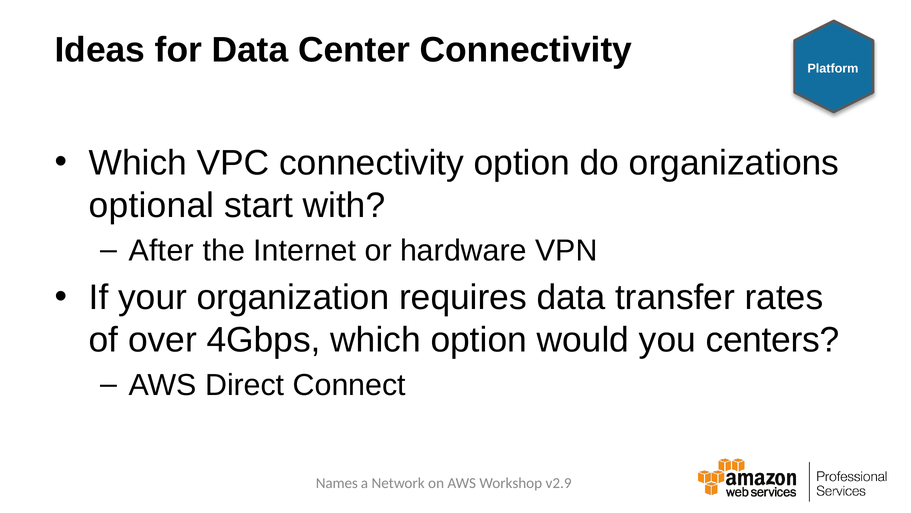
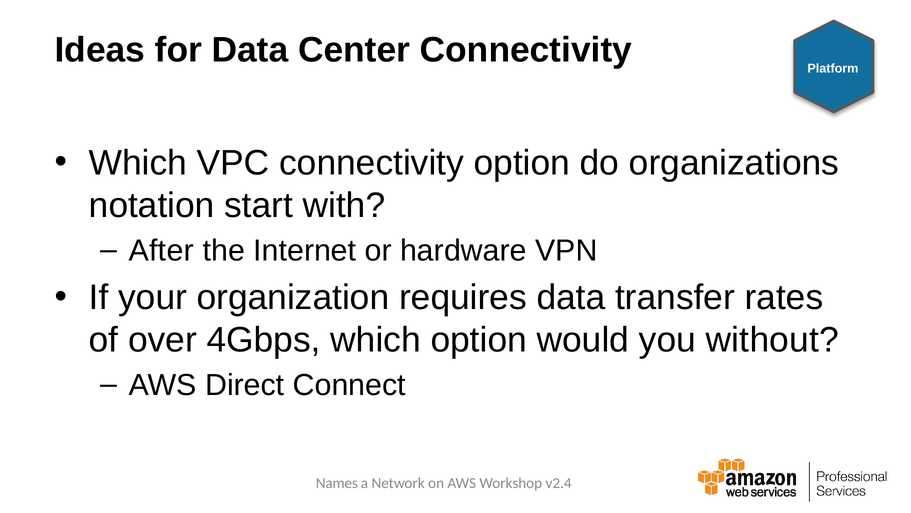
optional: optional -> notation
centers: centers -> without
v2.9: v2.9 -> v2.4
